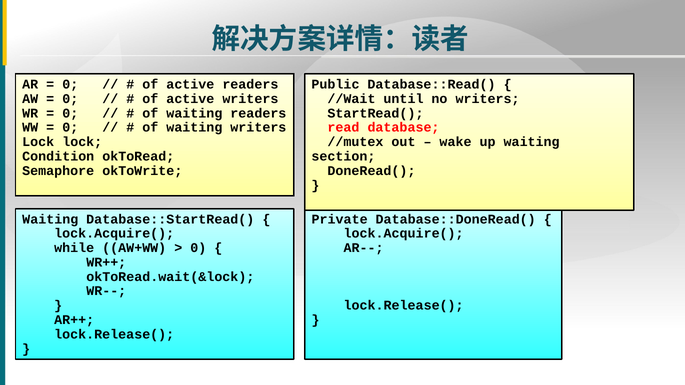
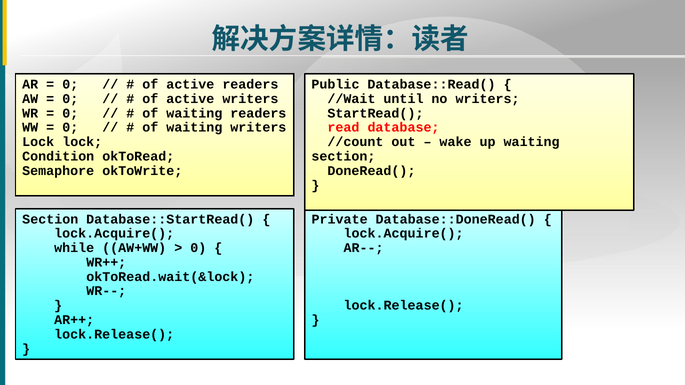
//mutex: //mutex -> //count
Waiting at (50, 219): Waiting -> Section
